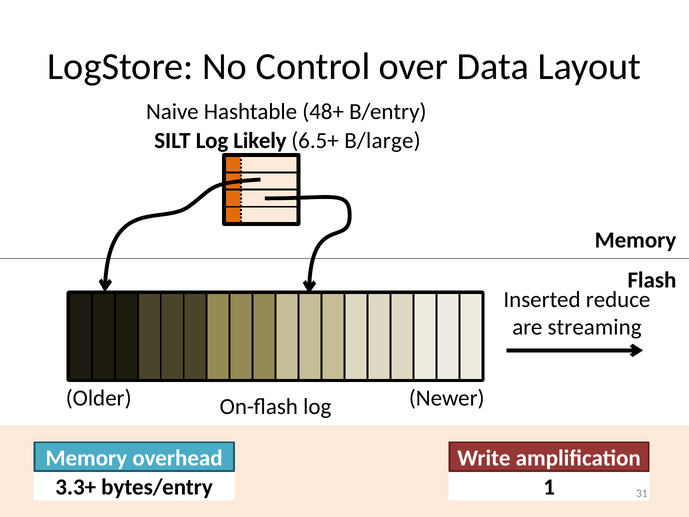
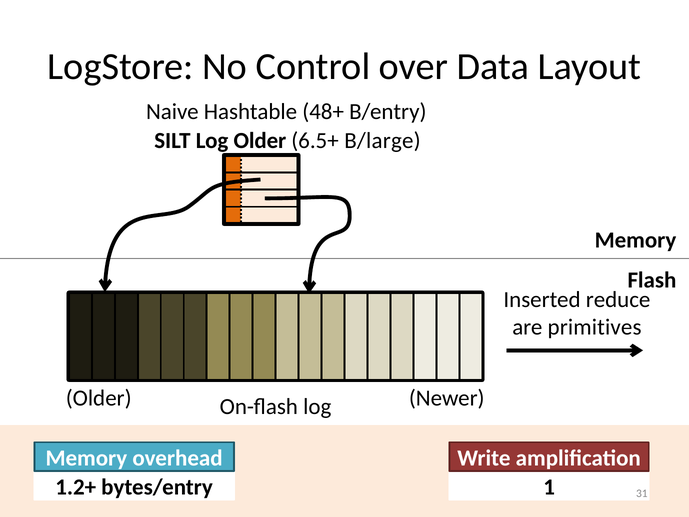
Log Likely: Likely -> Older
streaming: streaming -> primitives
3.3+: 3.3+ -> 1.2+
